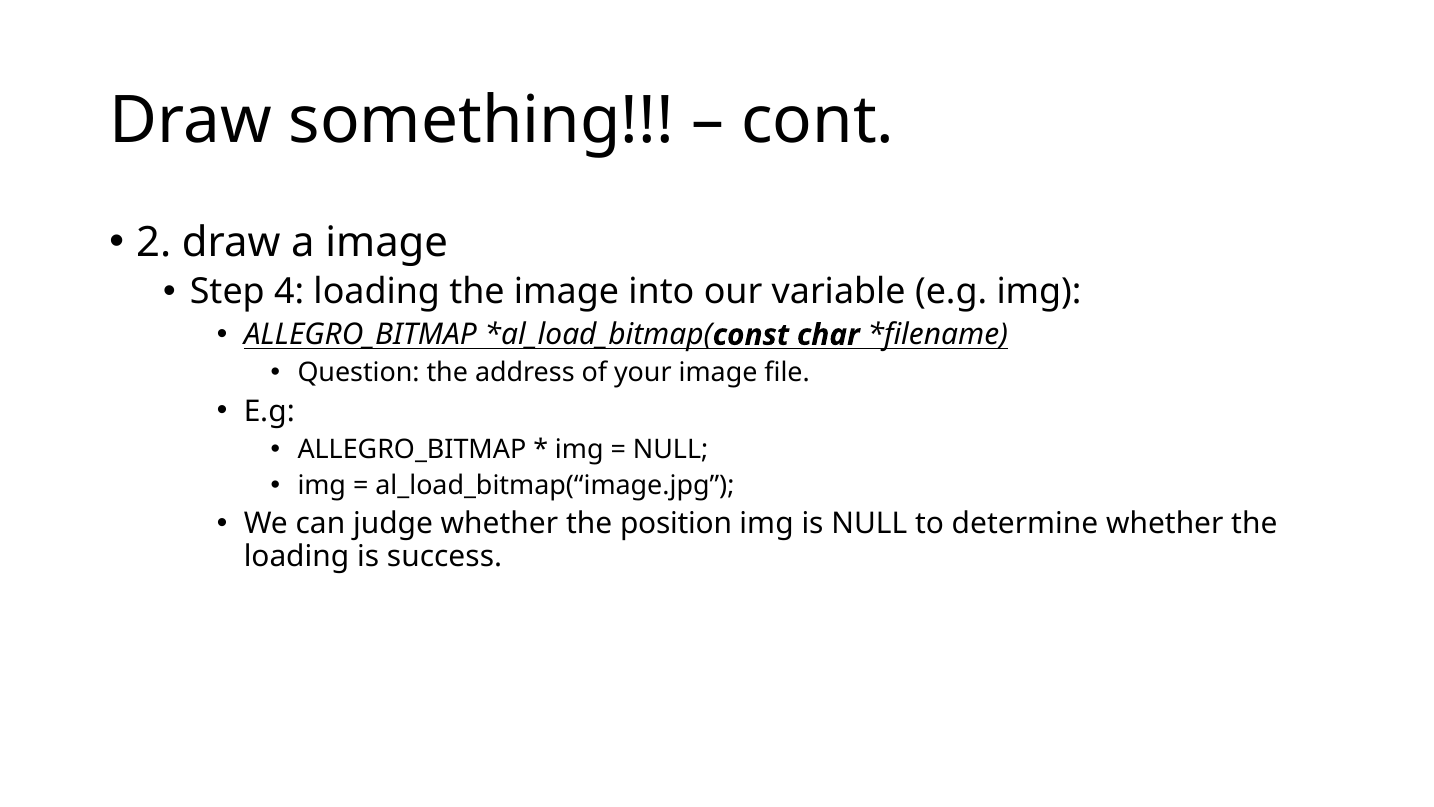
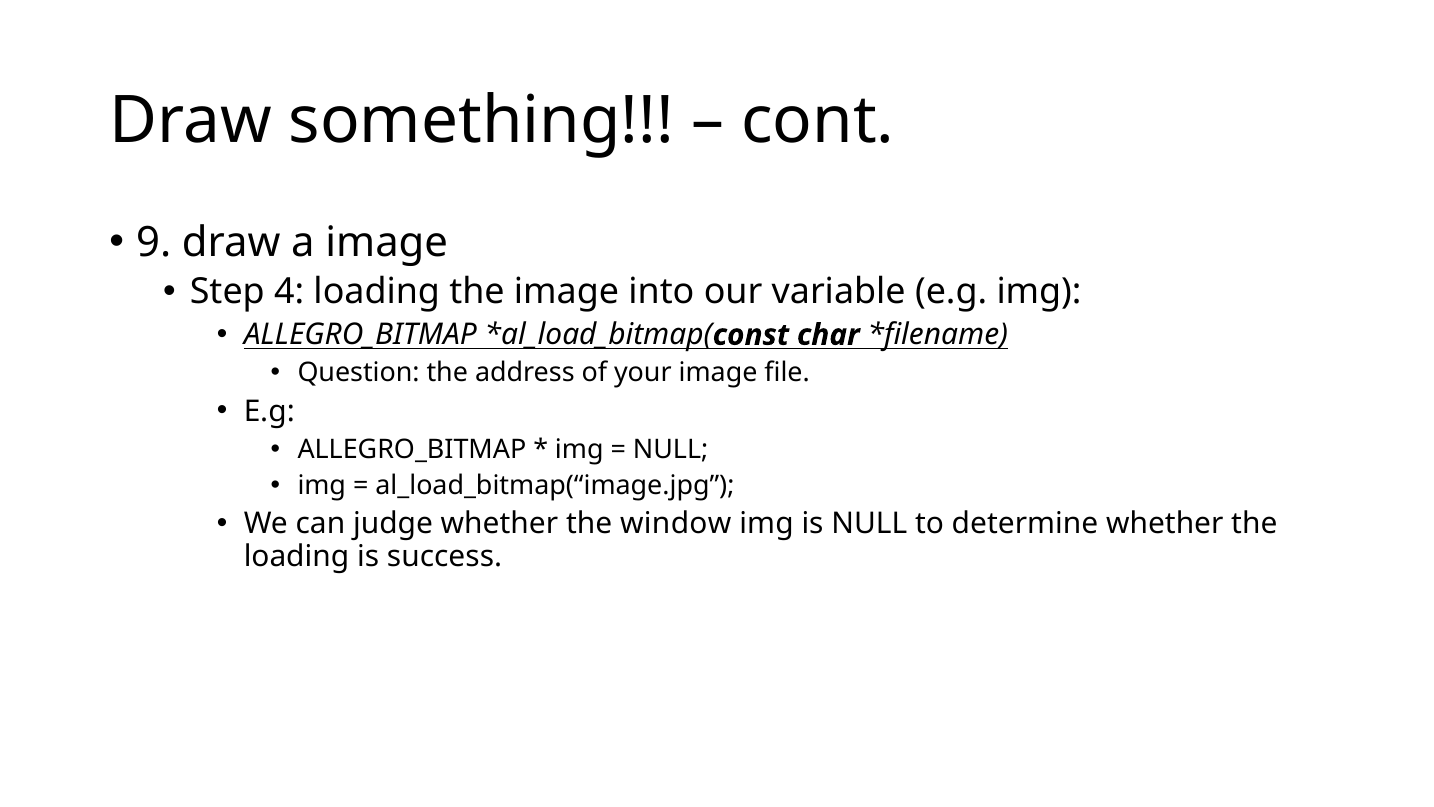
2: 2 -> 9
position: position -> window
